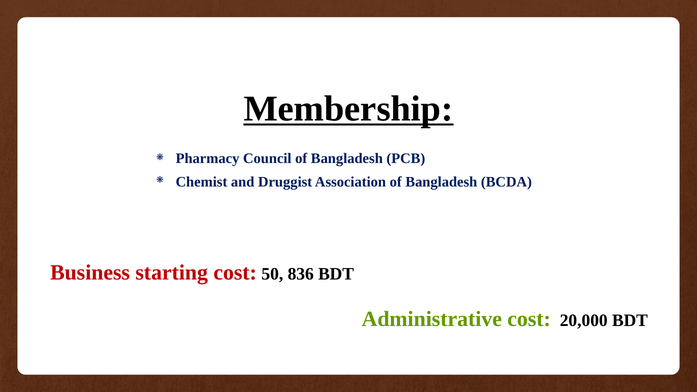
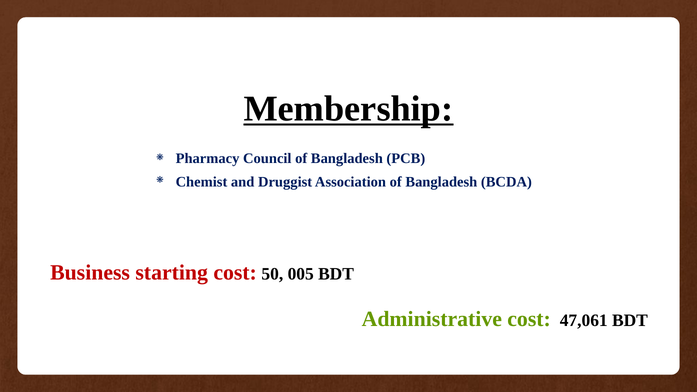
836: 836 -> 005
20,000: 20,000 -> 47,061
